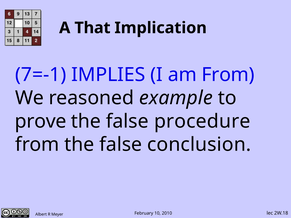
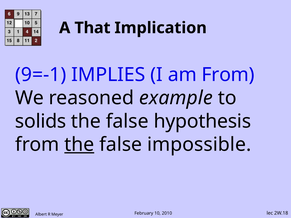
7=-1: 7=-1 -> 9=-1
prove: prove -> solids
procedure: procedure -> hypothesis
the at (79, 145) underline: none -> present
conclusion: conclusion -> impossible
